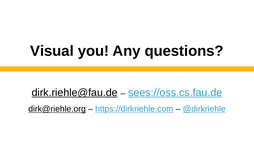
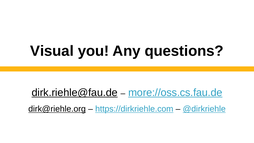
sees://oss.cs.fau.de: sees://oss.cs.fau.de -> more://oss.cs.fau.de
